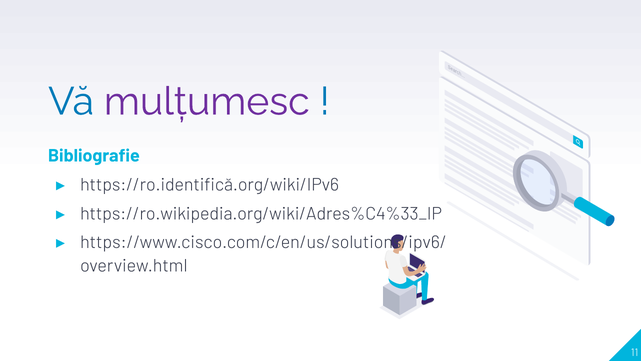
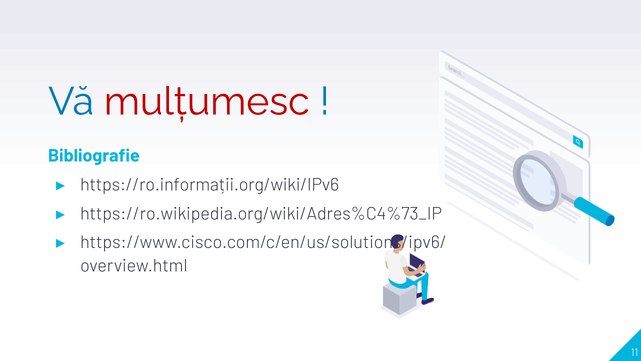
mulțumesc colour: purple -> red
https://ro.identifică.org/wiki/IPv6: https://ro.identifică.org/wiki/IPv6 -> https://ro.informații.org/wiki/IPv6
https://ro.wikipedia.org/wiki/Adres%C4%33_IP: https://ro.wikipedia.org/wiki/Adres%C4%33_IP -> https://ro.wikipedia.org/wiki/Adres%C4%73_IP
